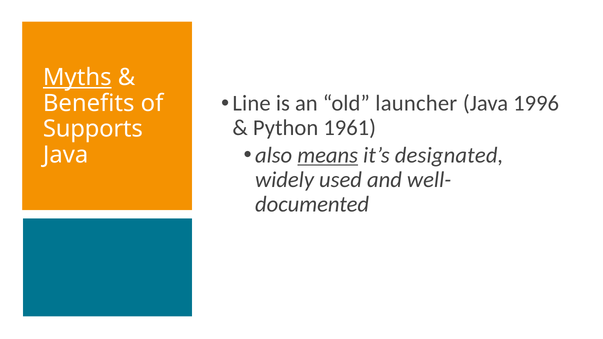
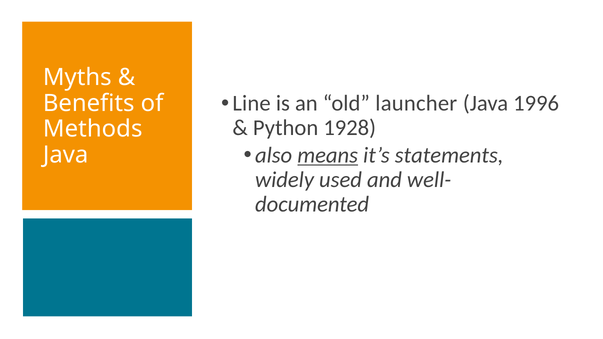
Myths underline: present -> none
1961: 1961 -> 1928
Supports: Supports -> Methods
designated: designated -> statements
